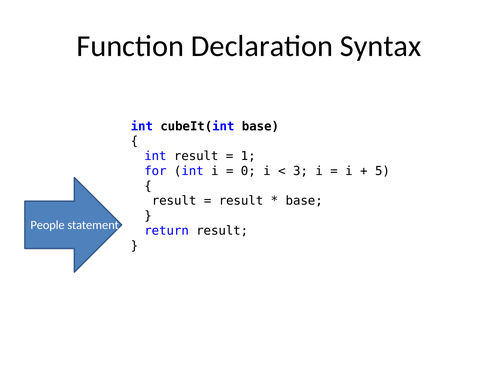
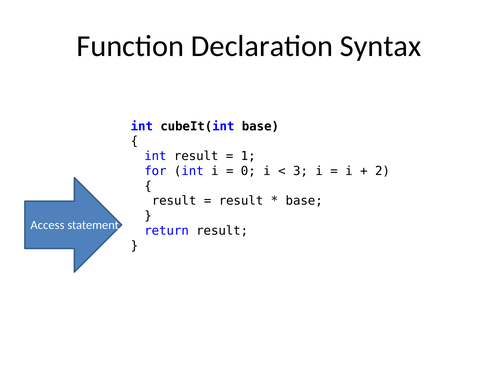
5: 5 -> 2
People: People -> Access
